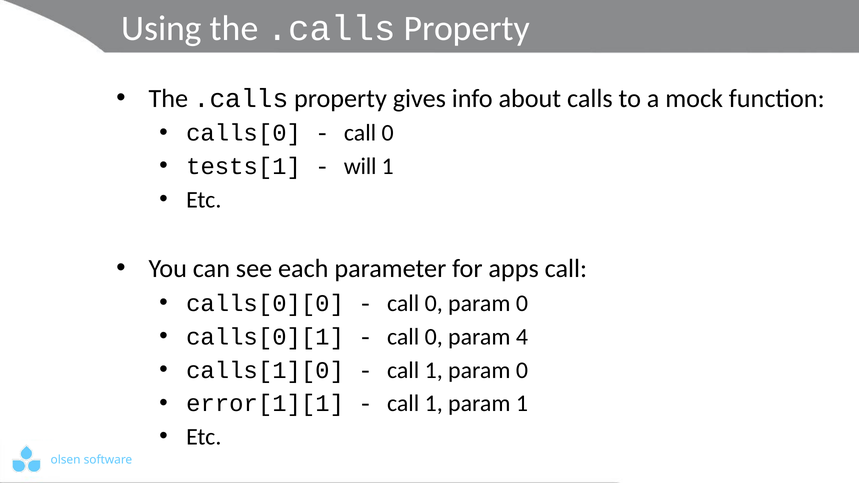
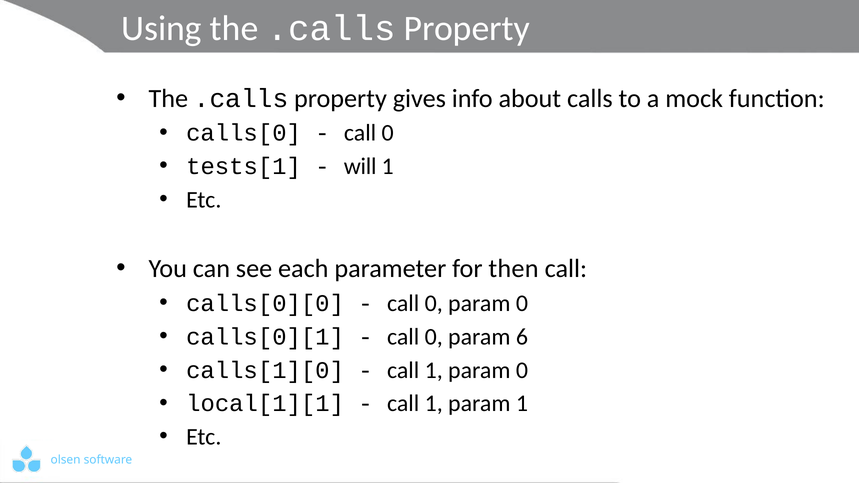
apps: apps -> then
4: 4 -> 6
error[1][1: error[1][1 -> local[1][1
